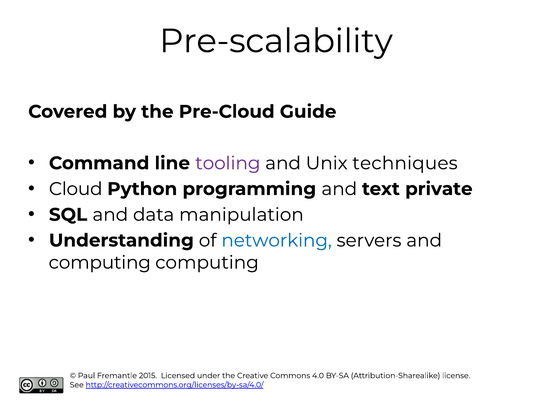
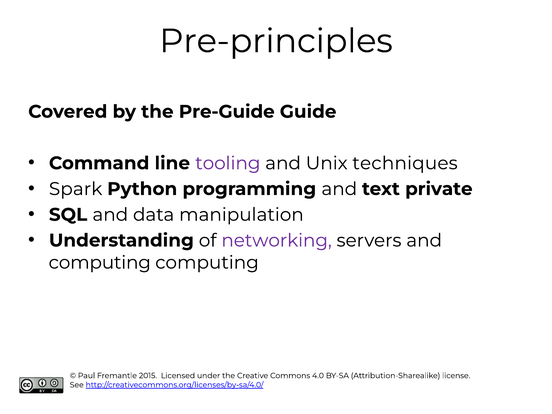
Pre-scalability: Pre-scalability -> Pre-principles
Pre-Cloud: Pre-Cloud -> Pre-Guide
Cloud: Cloud -> Spark
networking colour: blue -> purple
